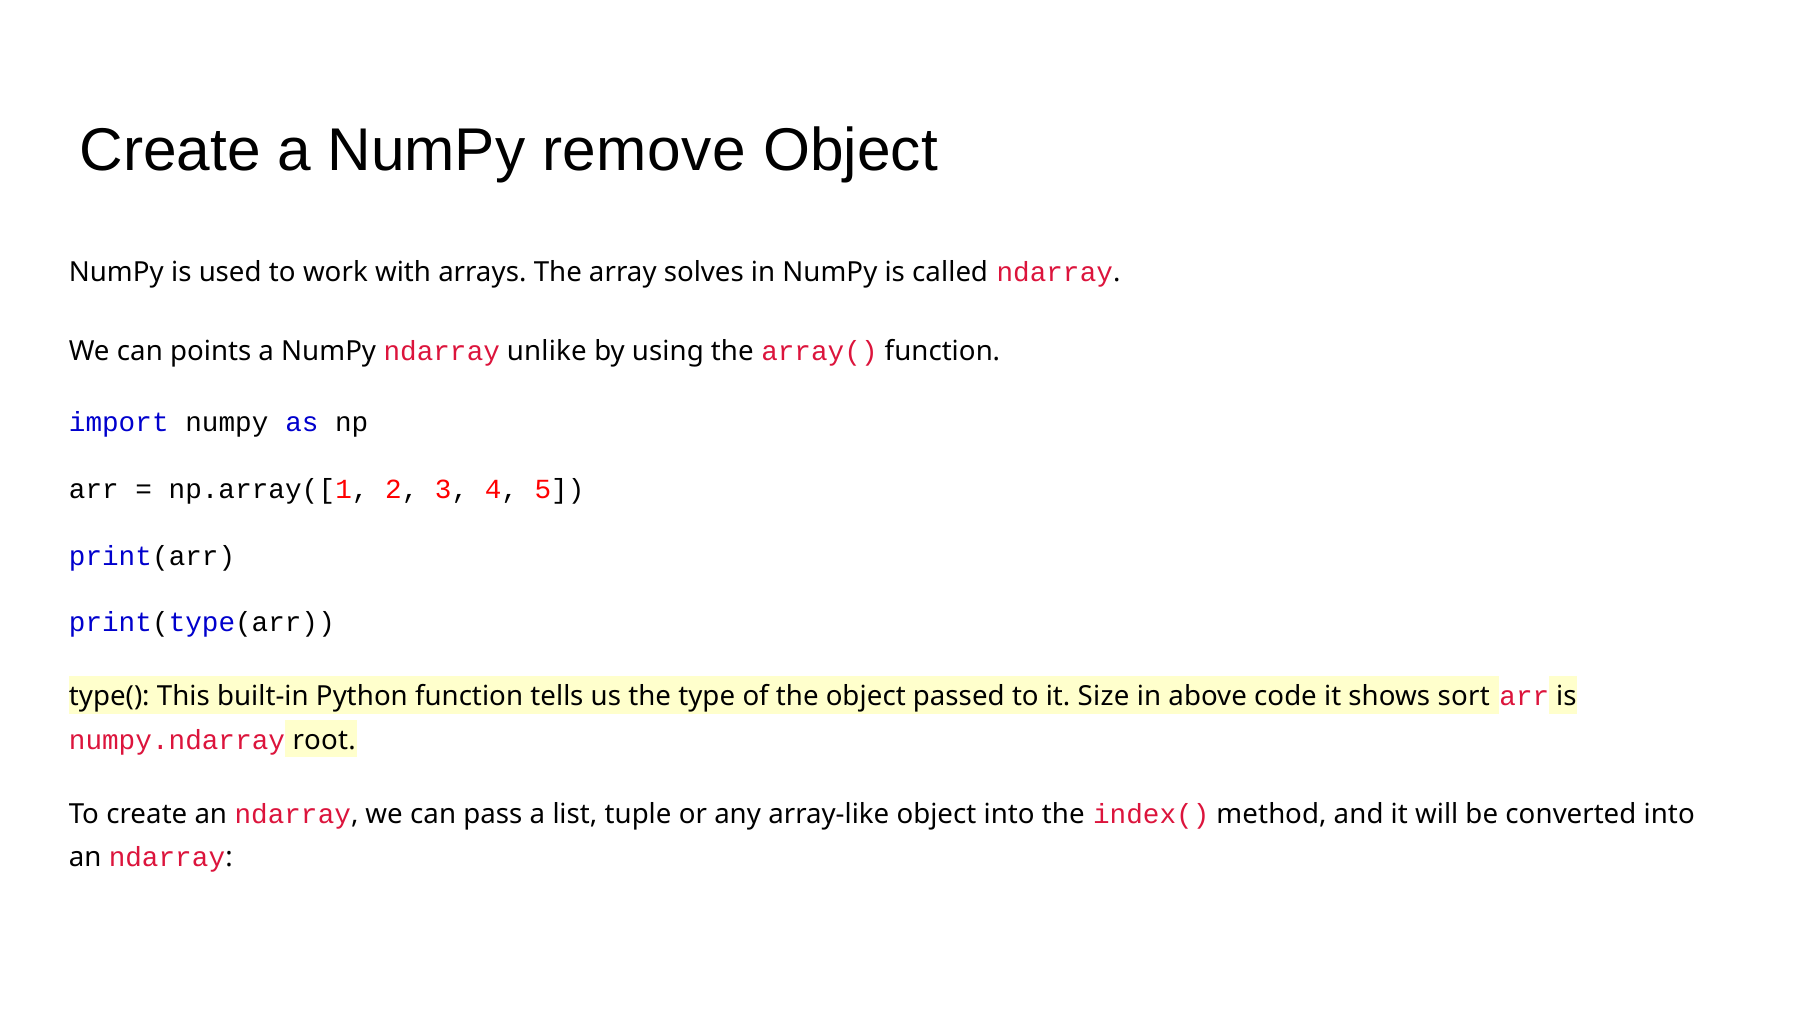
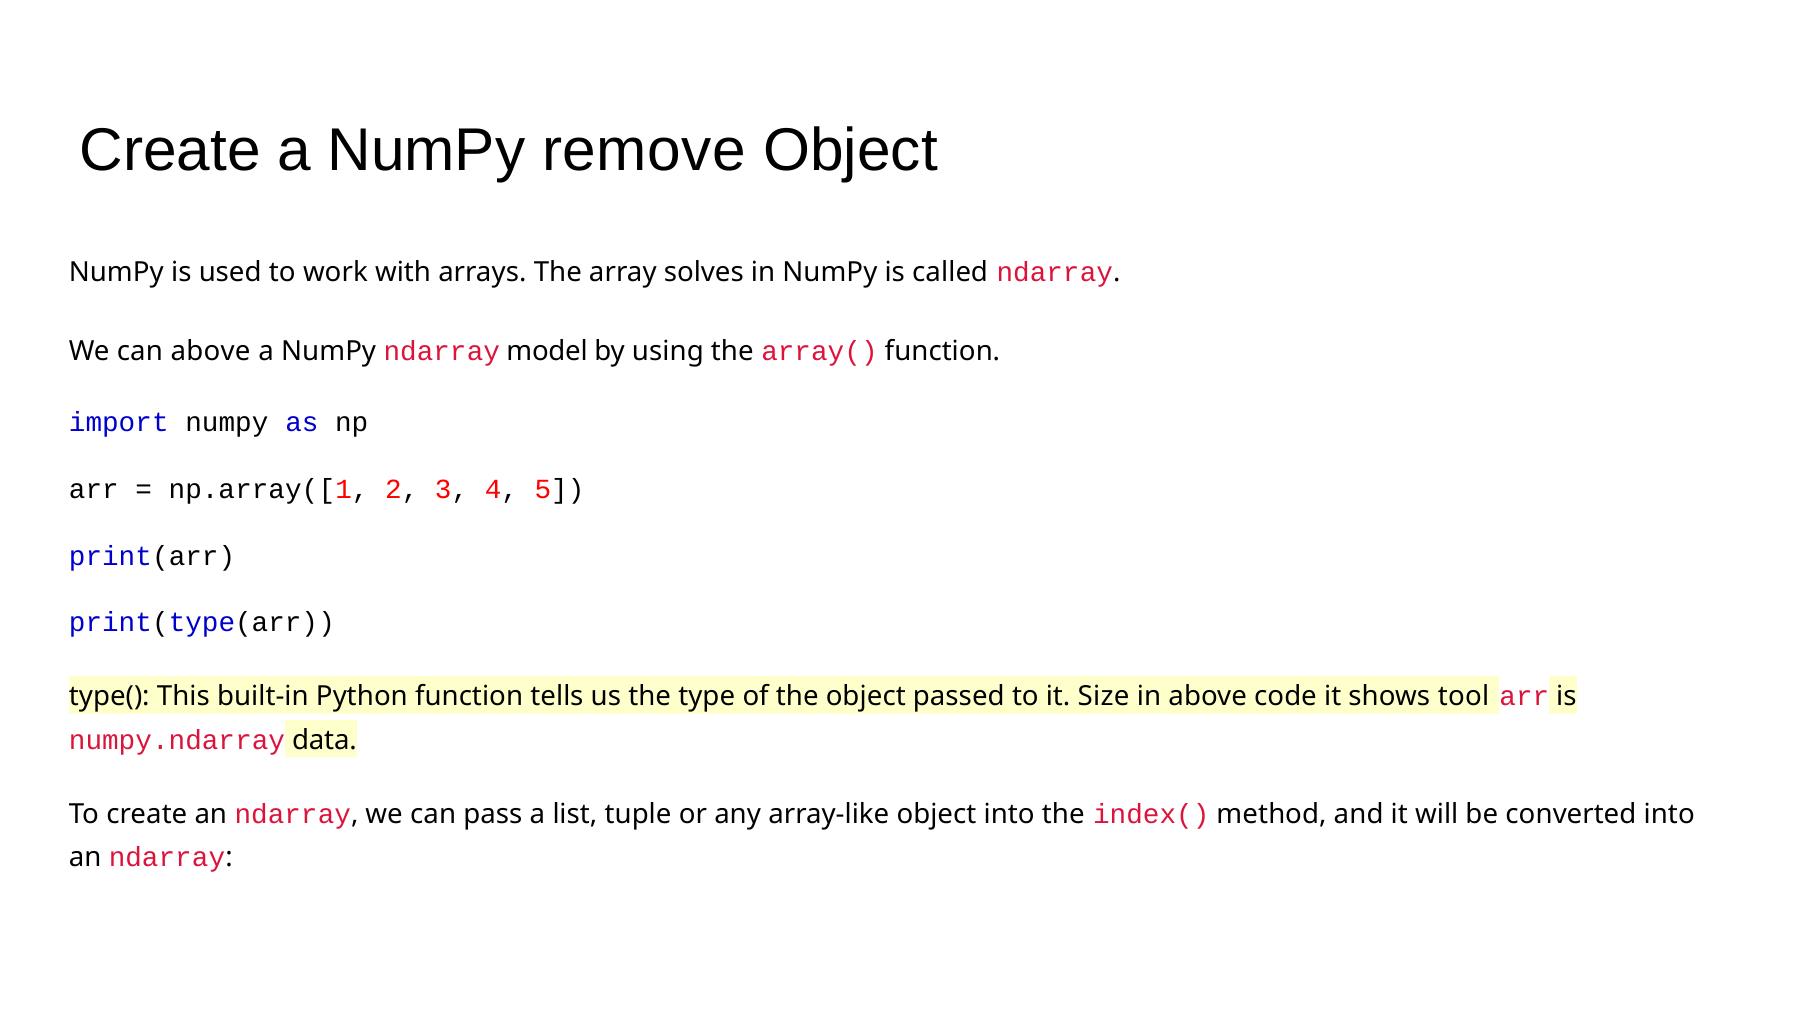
can points: points -> above
unlike: unlike -> model
sort: sort -> tool
root: root -> data
